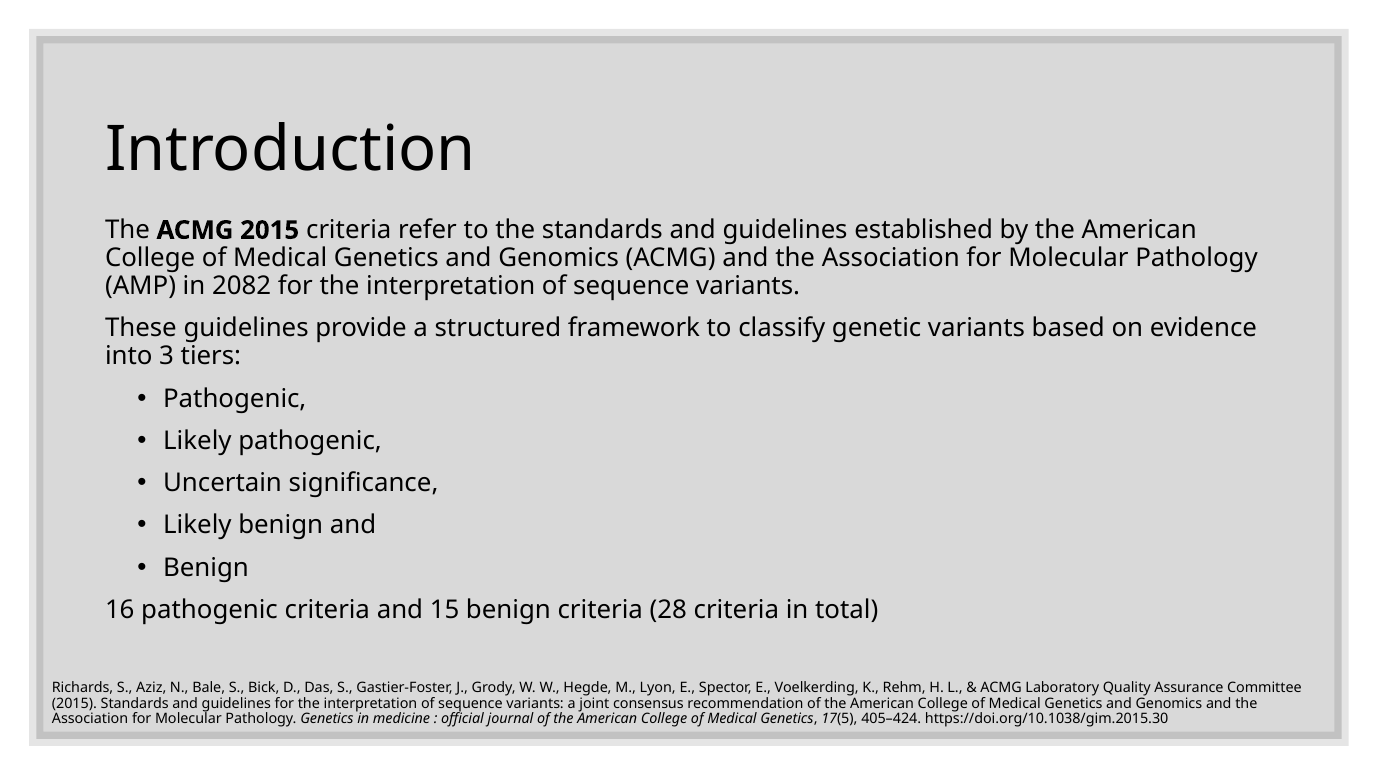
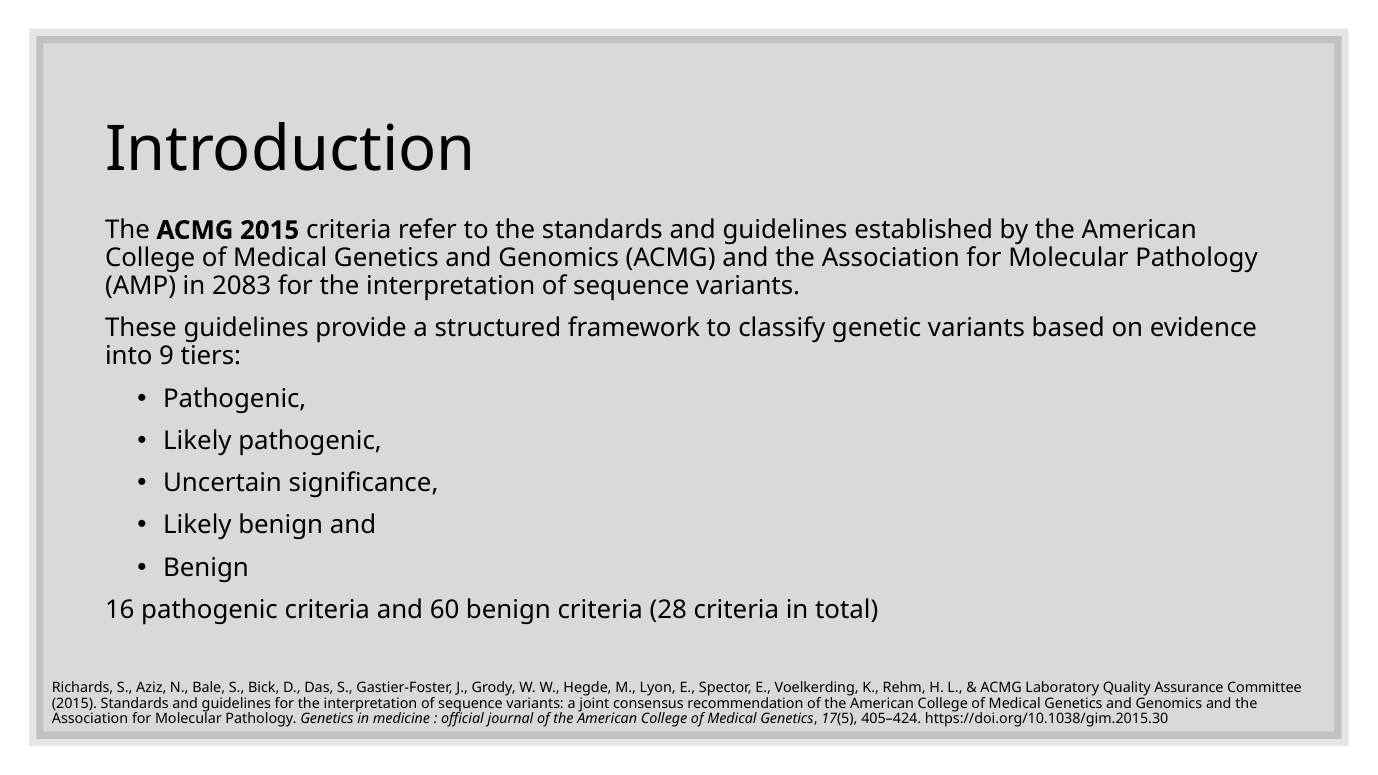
2082: 2082 -> 2083
3: 3 -> 9
15: 15 -> 60
